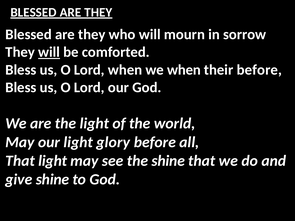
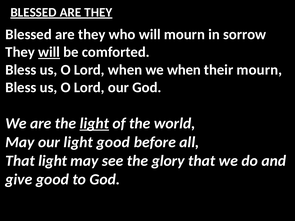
their before: before -> mourn
light at (94, 124) underline: none -> present
light glory: glory -> good
the shine: shine -> glory
give shine: shine -> good
